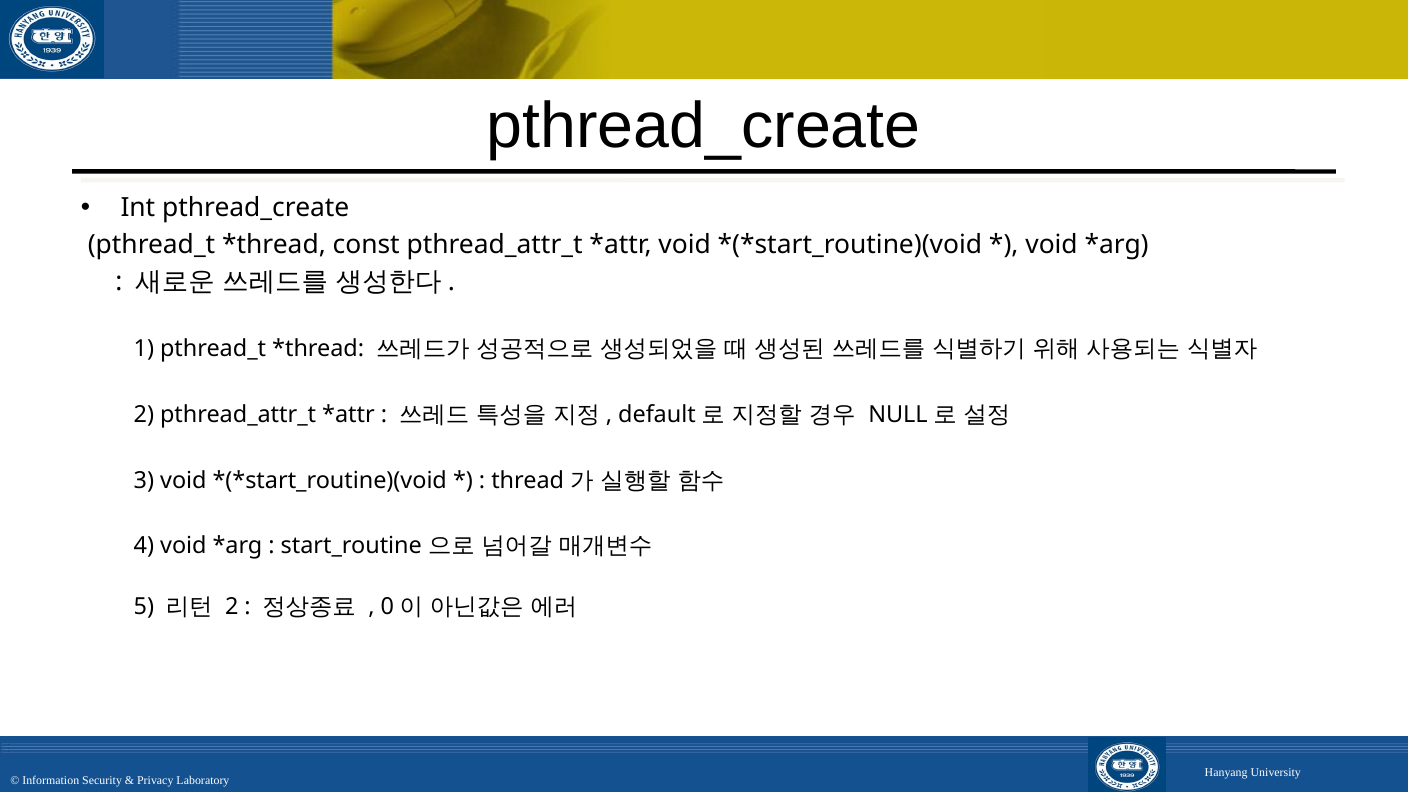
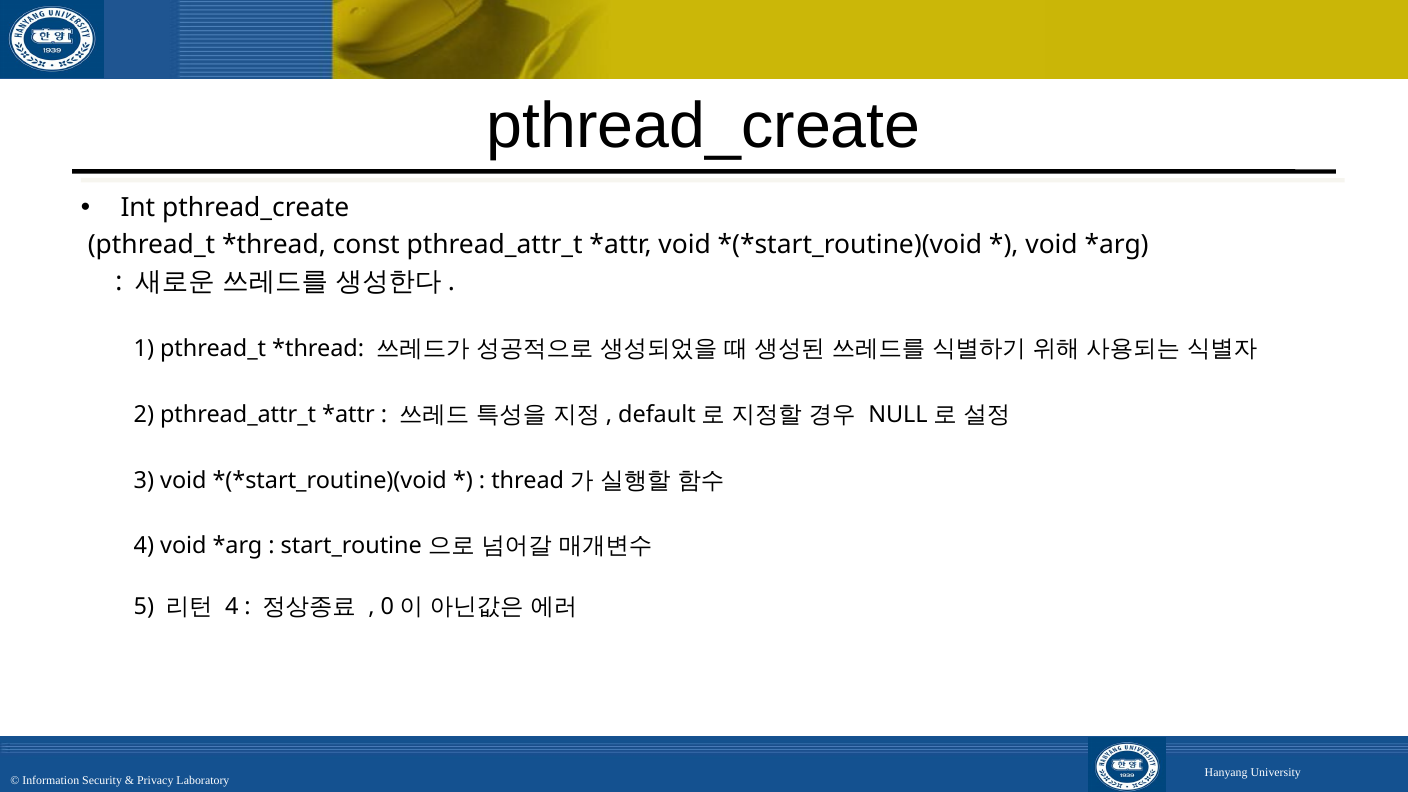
2 at (232, 607): 2 -> 4
